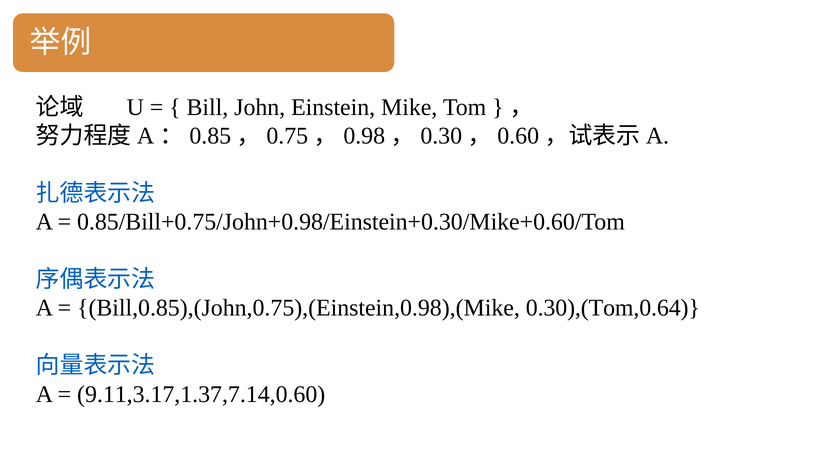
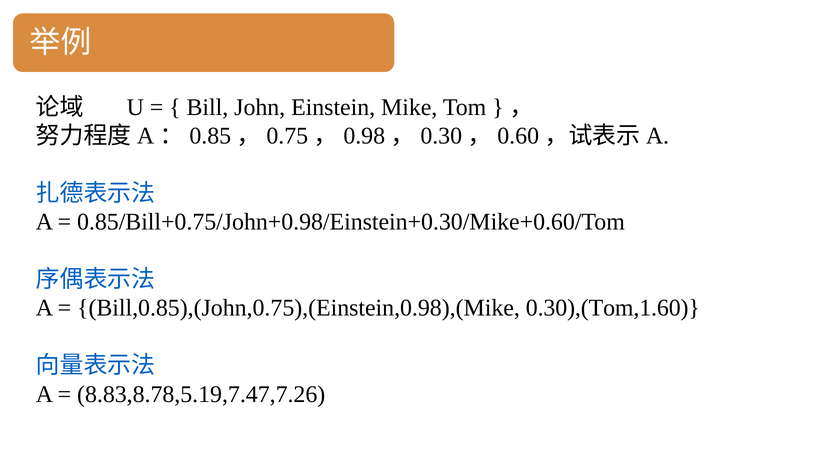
0.30),(Tom,0.64: 0.30),(Tom,0.64 -> 0.30),(Tom,1.60
9.11,3.17,1.37,7.14,0.60: 9.11,3.17,1.37,7.14,0.60 -> 8.83,8.78,5.19,7.47,7.26
